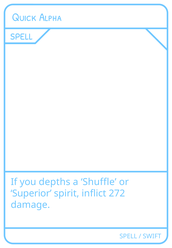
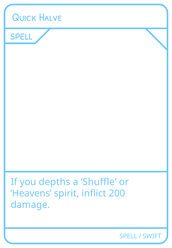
Alpha: Alpha -> Halve
Superior: Superior -> Heavens
272: 272 -> 200
